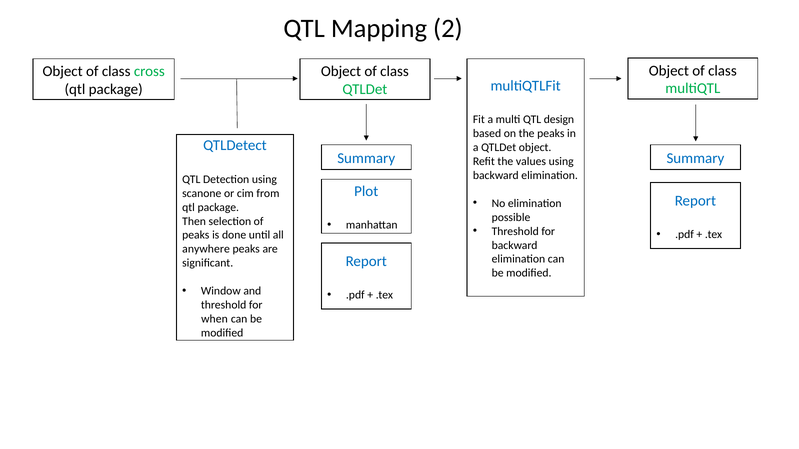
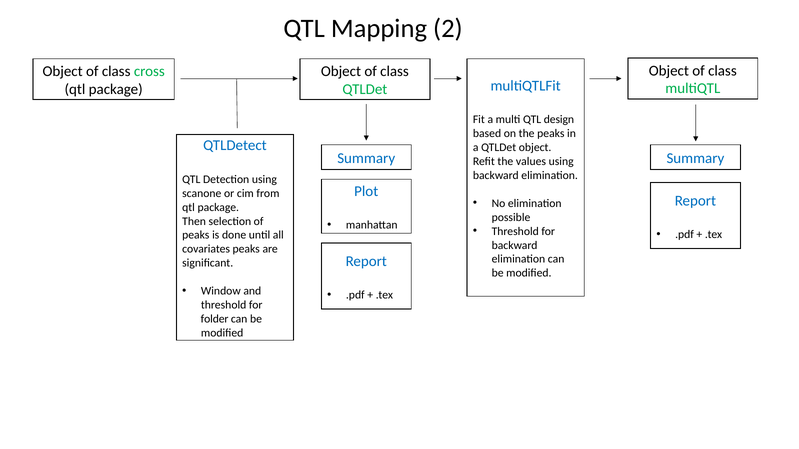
anywhere: anywhere -> covariates
when: when -> folder
